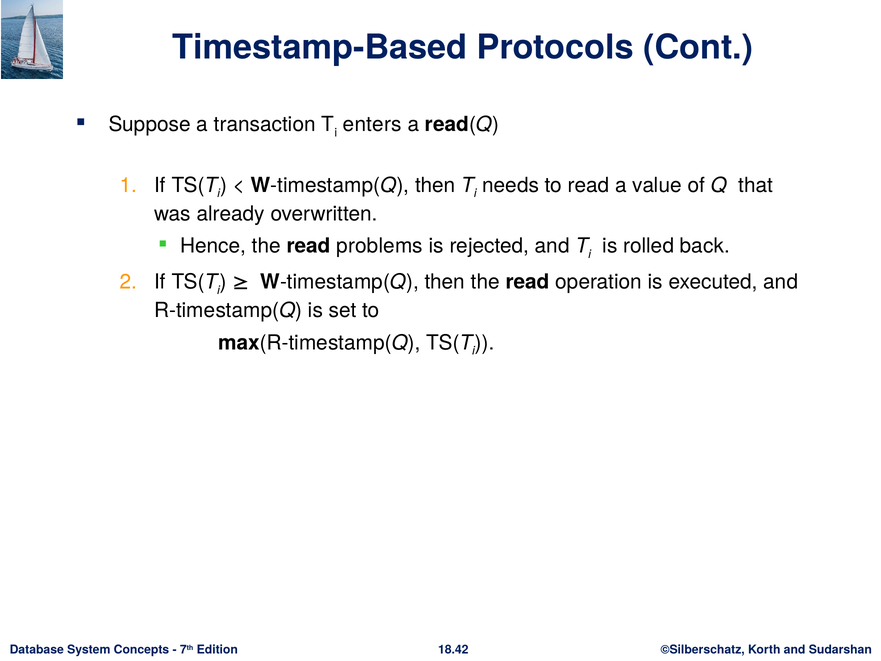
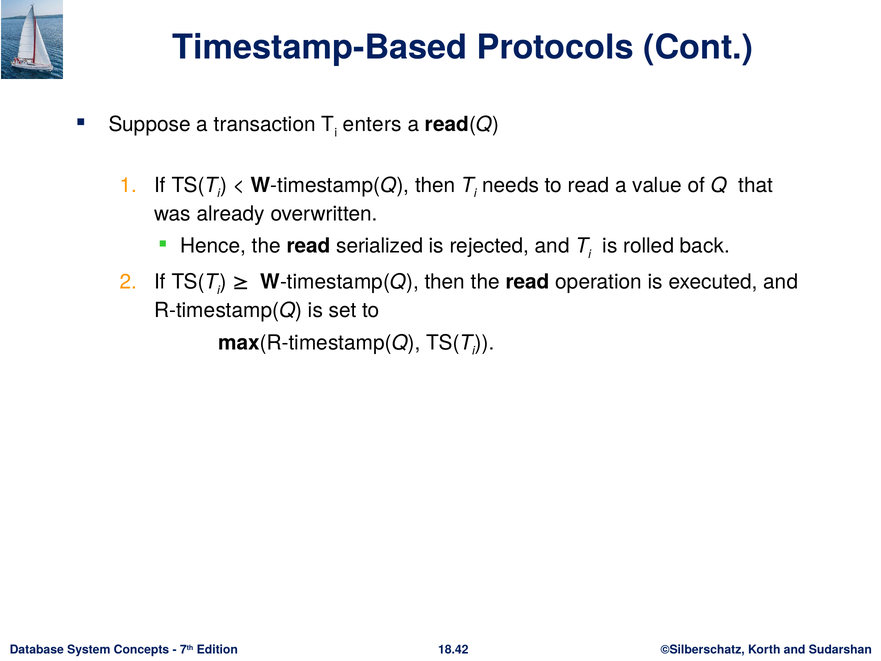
problems: problems -> serialized
